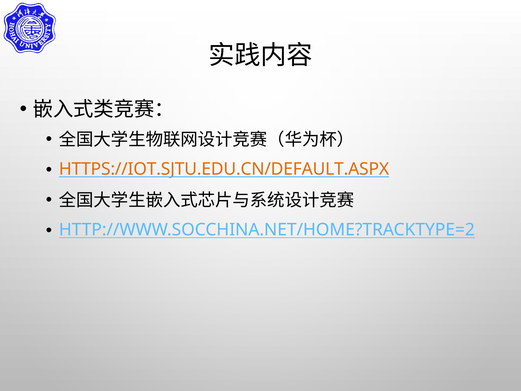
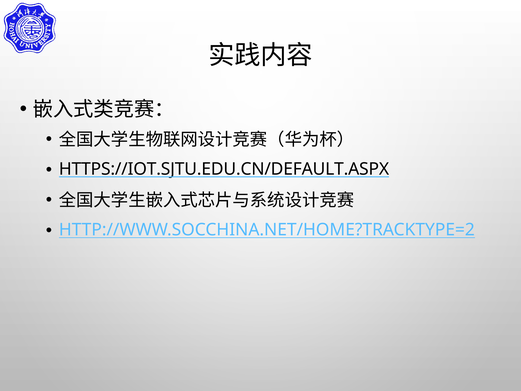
HTTPS://IOT.SJTU.EDU.CN/DEFAULT.ASPX colour: orange -> black
